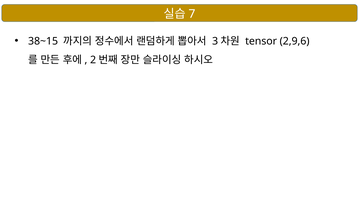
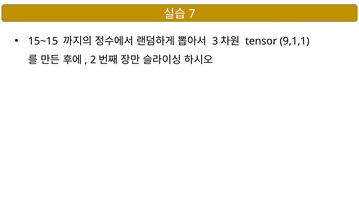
38~15: 38~15 -> 15~15
2,9,6: 2,9,6 -> 9,1,1
